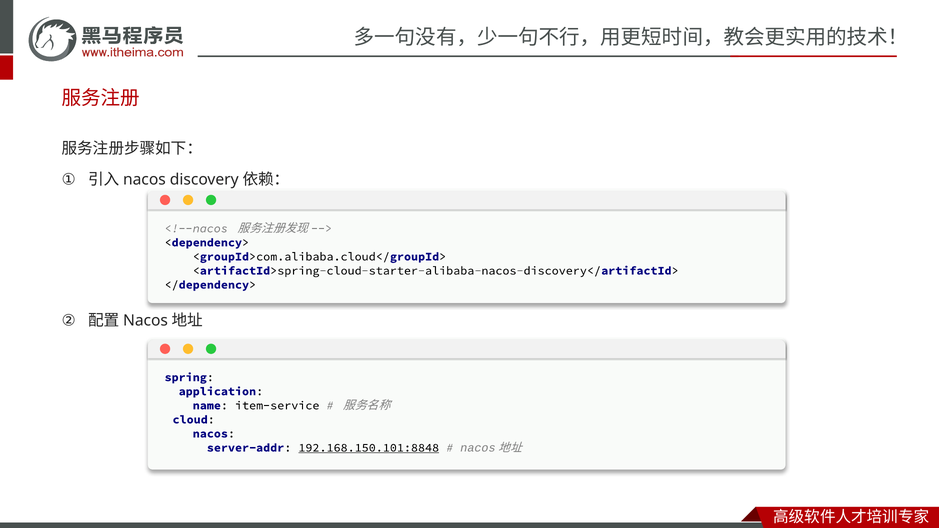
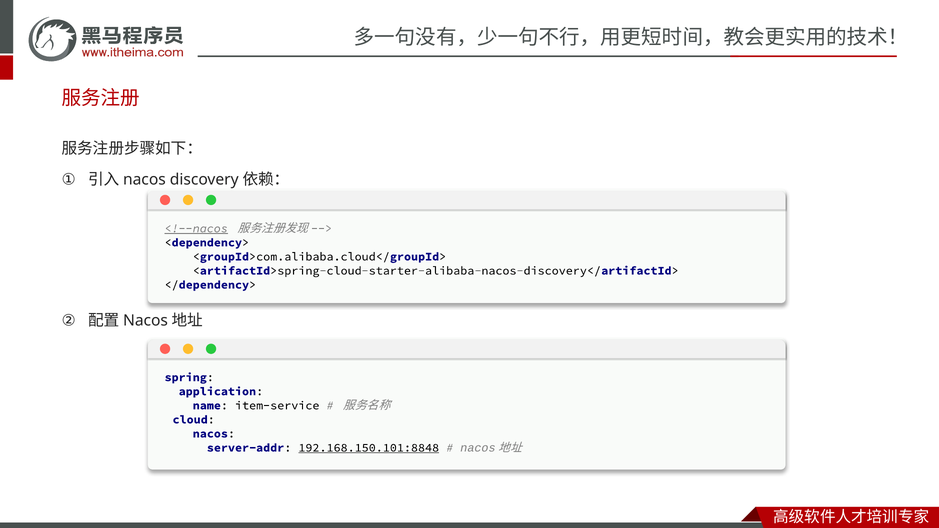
<!--nacos underline: none -> present
